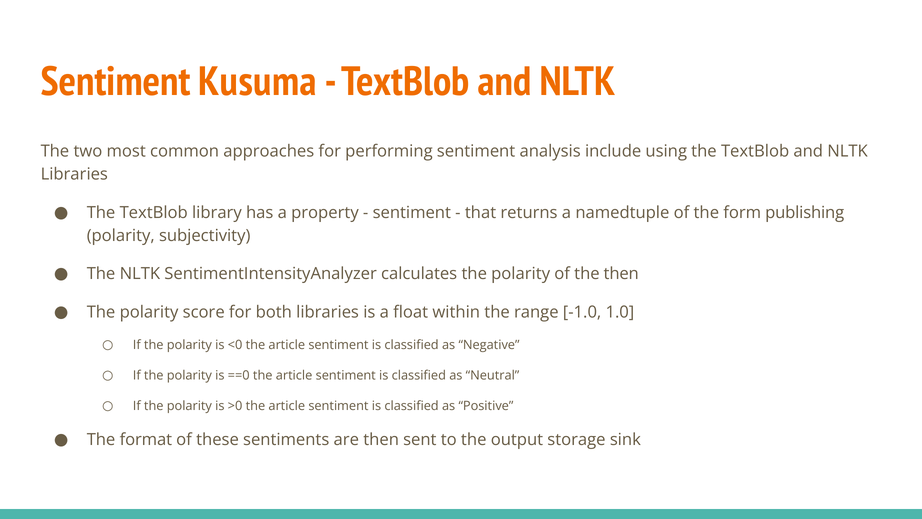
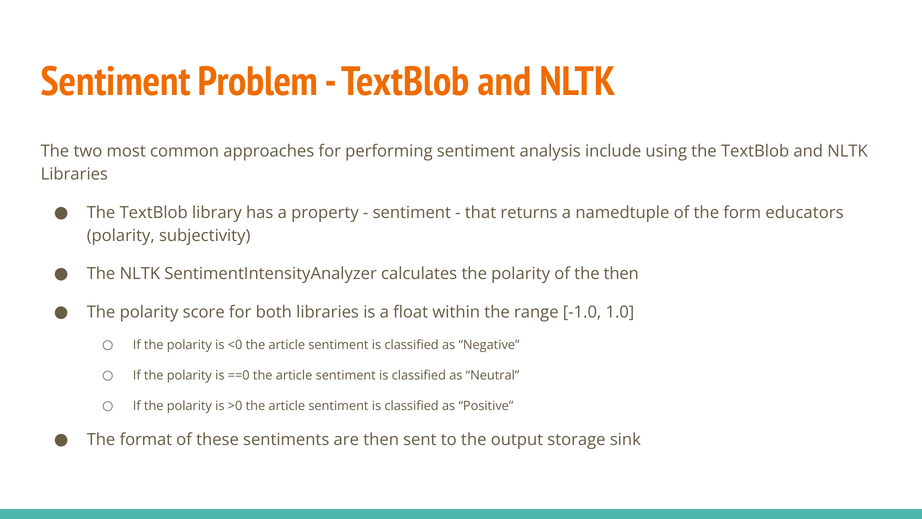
Kusuma: Kusuma -> Problem
publishing: publishing -> educators
